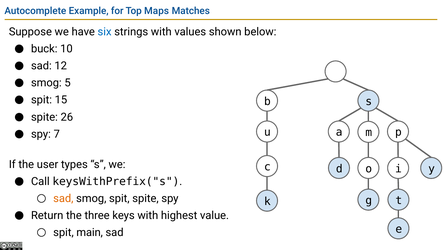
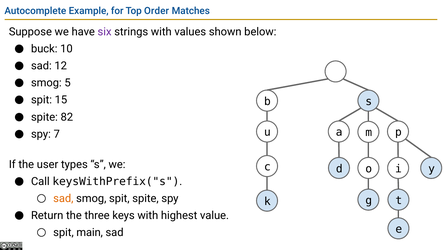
Maps: Maps -> Order
six colour: blue -> purple
26: 26 -> 82
